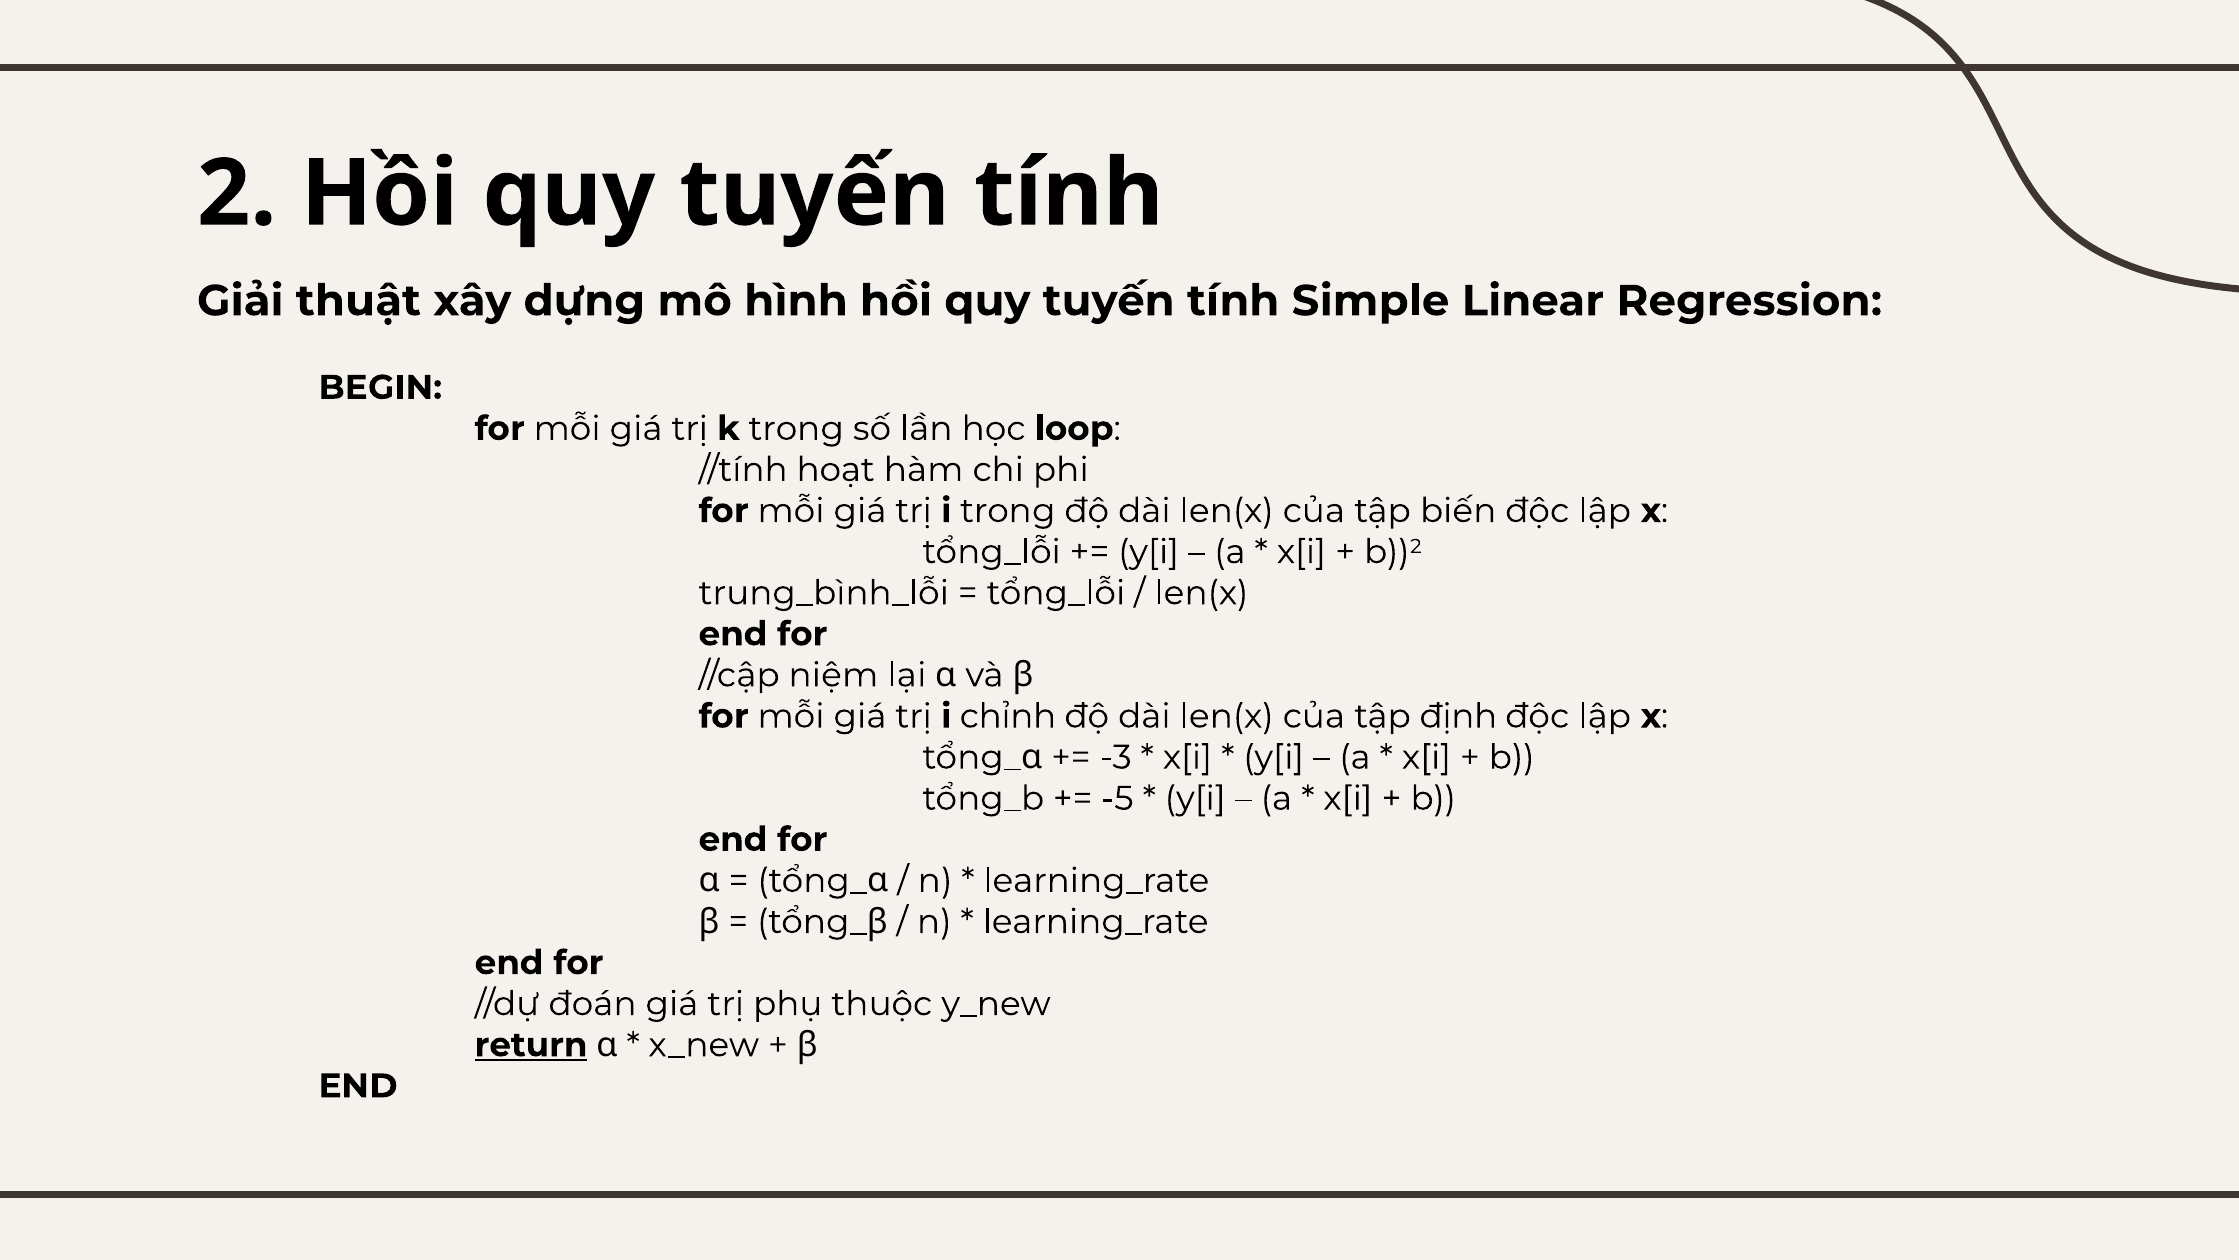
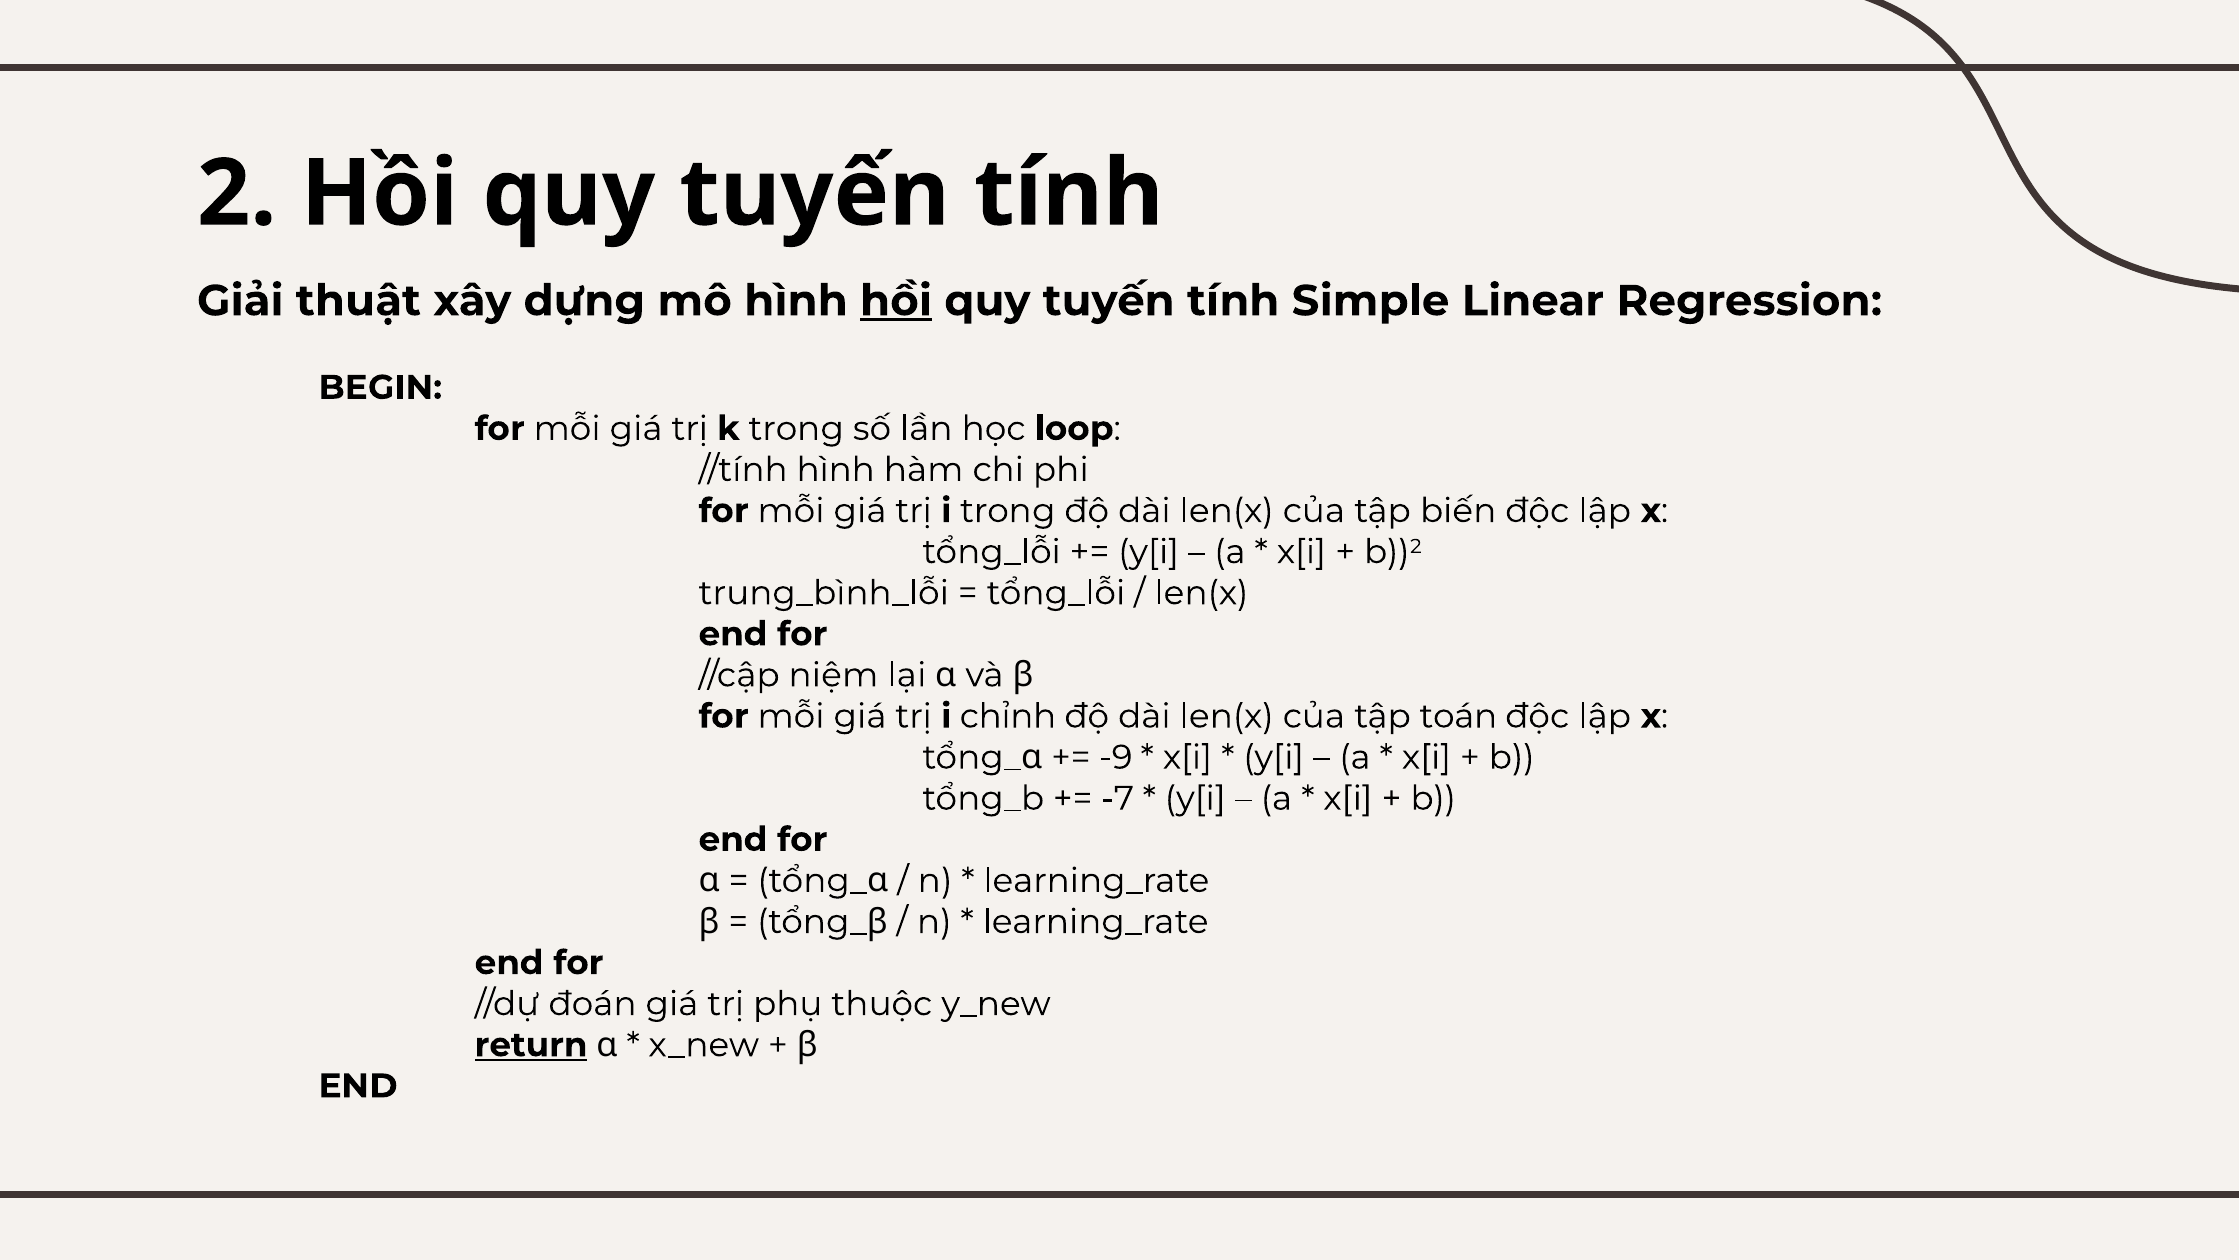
hồi at (896, 301) underline: none -> present
//tính hoạt: hoạt -> hình
định: định -> toán
-3: -3 -> -9
-5: -5 -> -7
